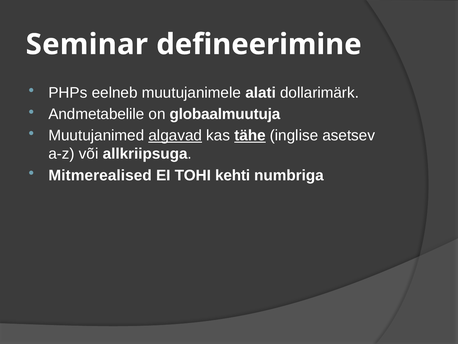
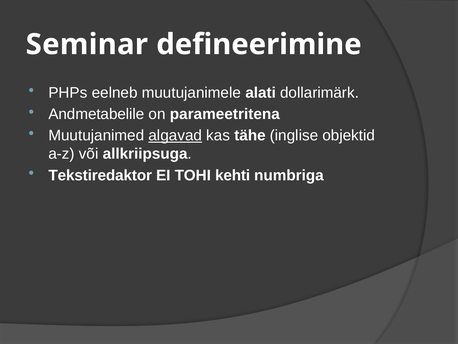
globaalmuutuja: globaalmuutuja -> parameetritena
tähe underline: present -> none
asetsev: asetsev -> objektid
Mitmerealised: Mitmerealised -> Tekstiredaktor
